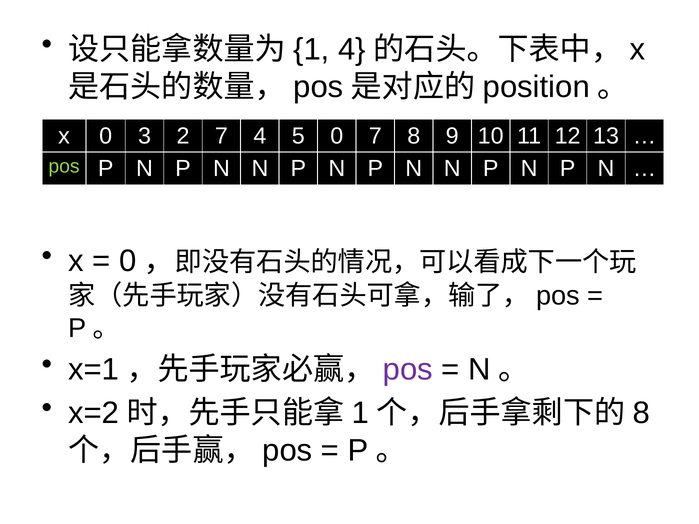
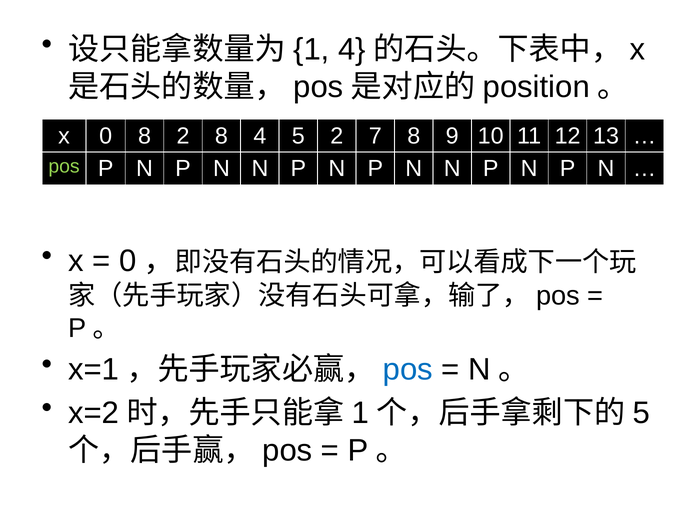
0 3: 3 -> 8
2 7: 7 -> 8
5 0: 0 -> 2
pos at (408, 370) colour: purple -> blue
8 at (641, 413): 8 -> 5
